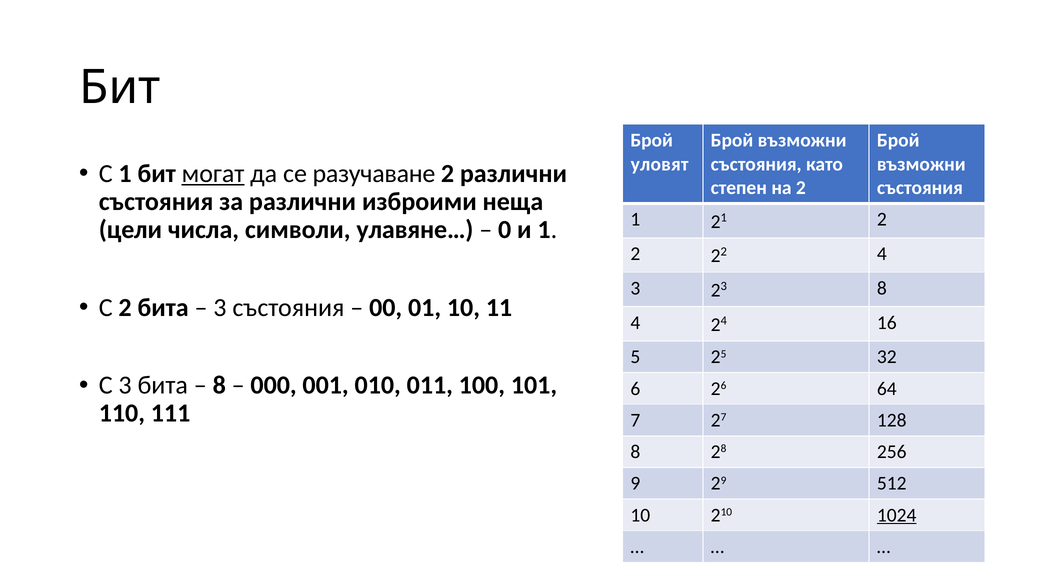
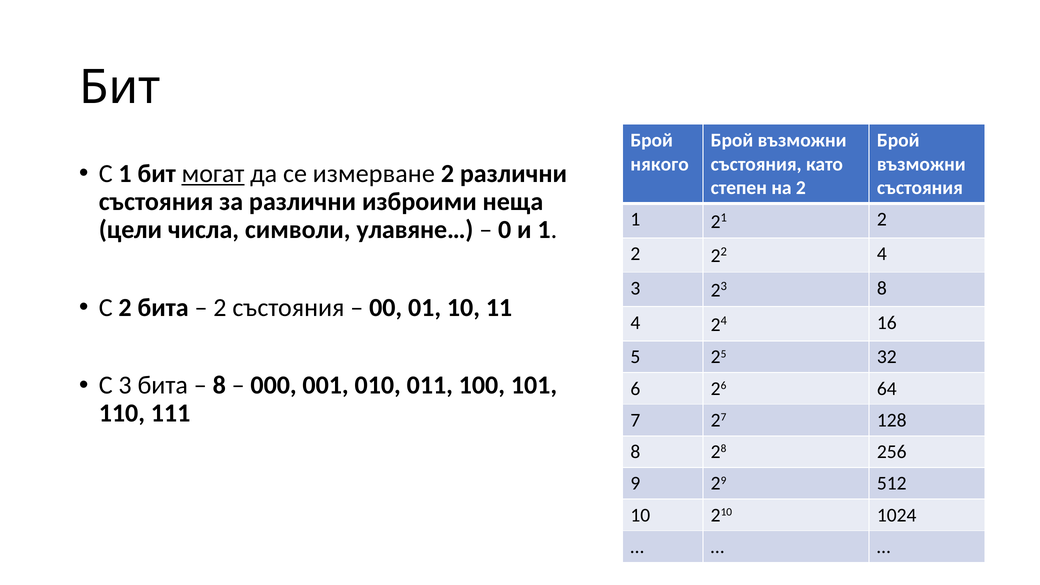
уловят: уловят -> някого
разучаване: разучаване -> измерване
3 at (220, 307): 3 -> 2
1024 underline: present -> none
